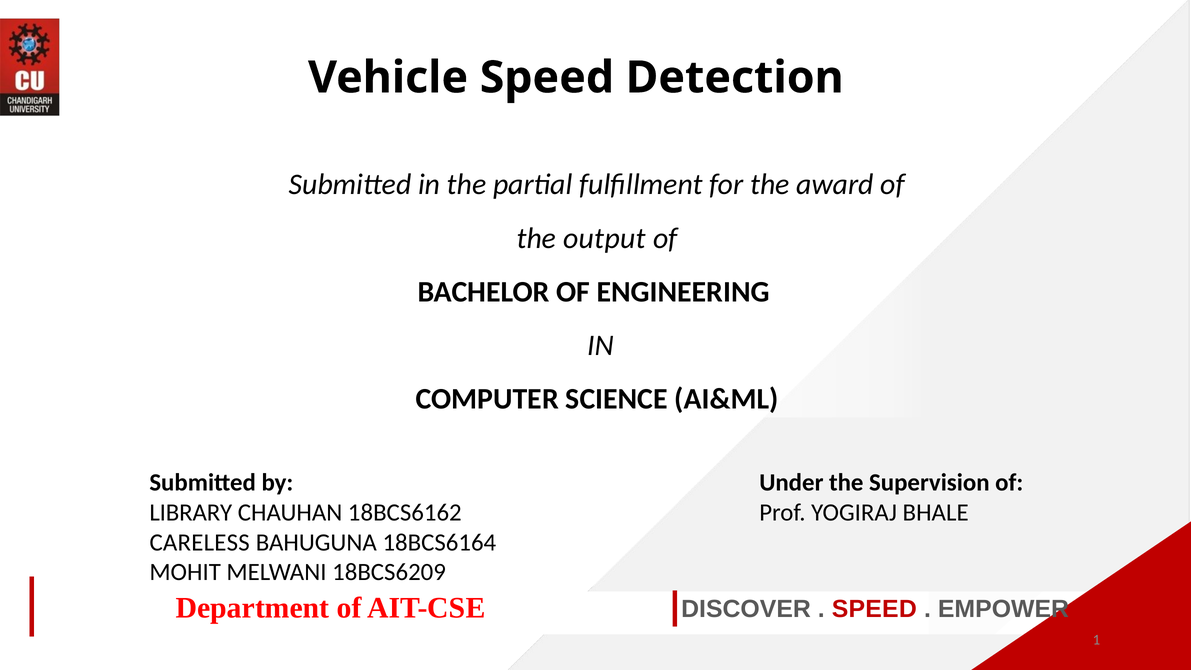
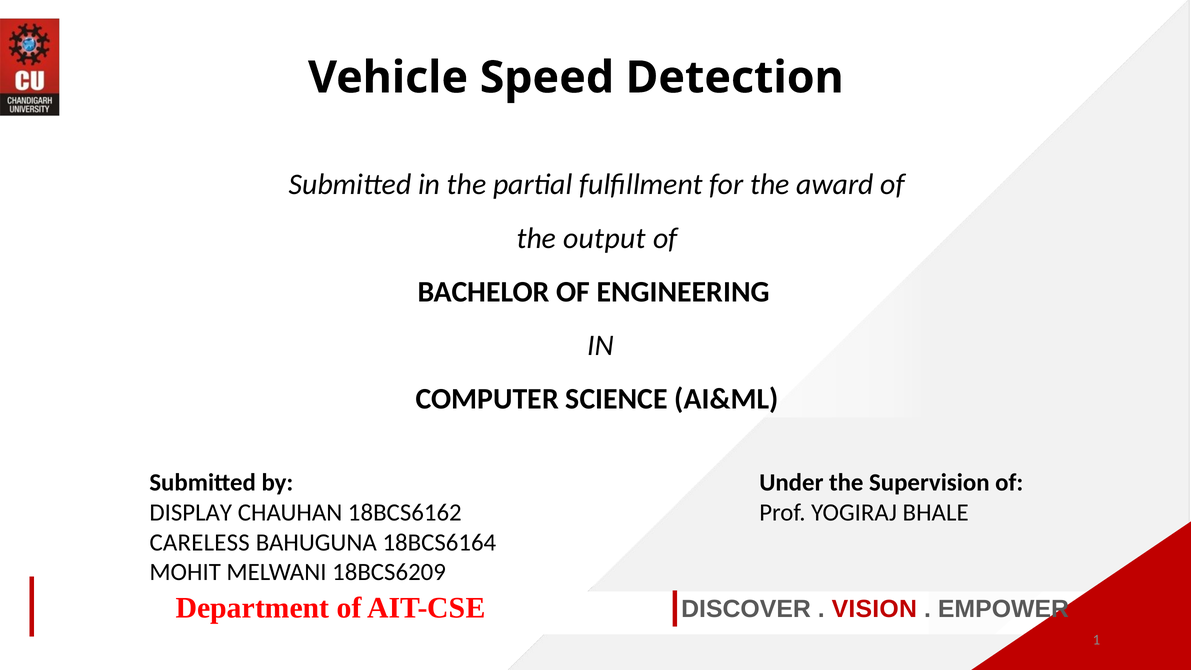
LIBRARY: LIBRARY -> DISPLAY
SPEED at (874, 609): SPEED -> VISION
